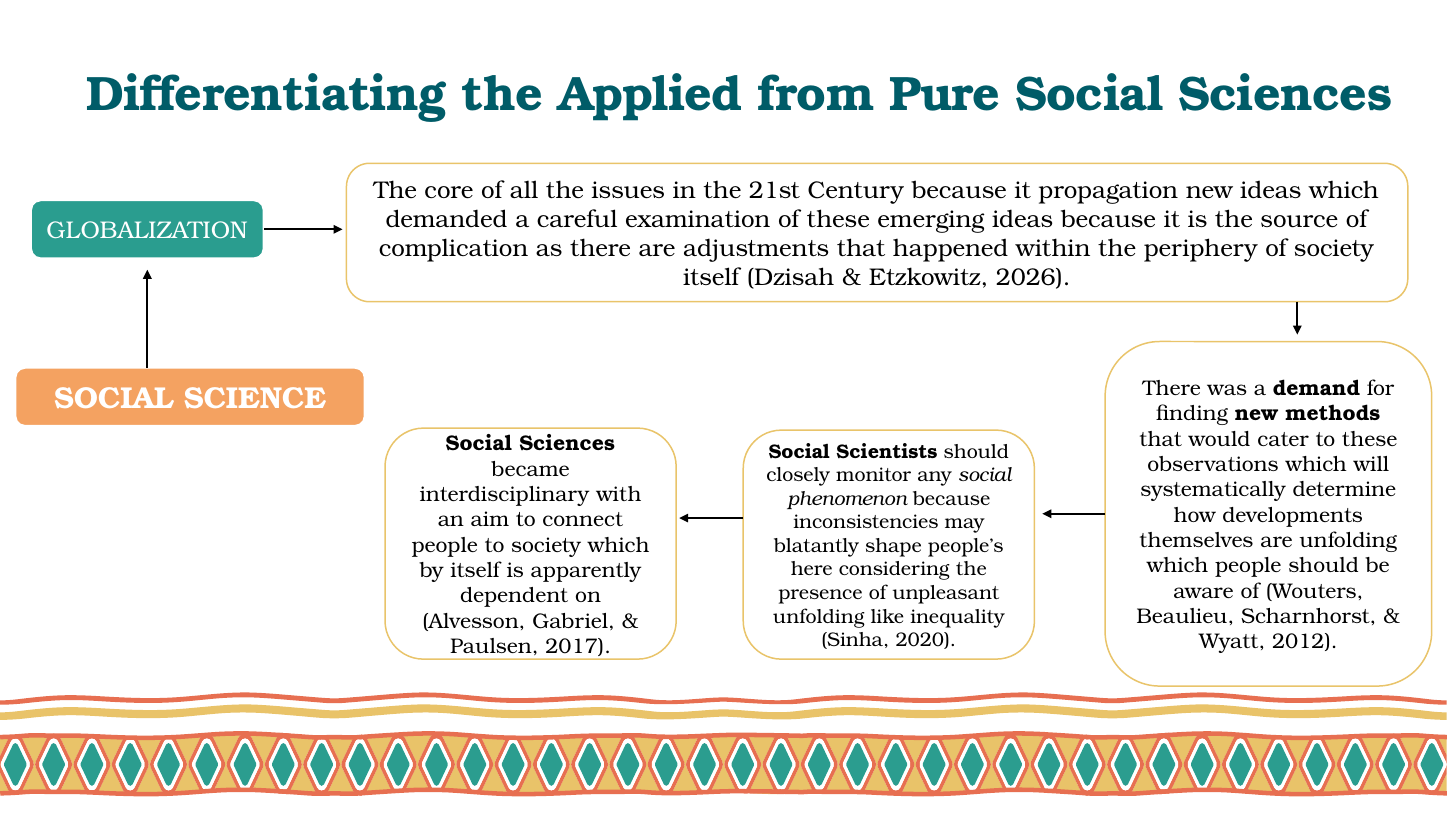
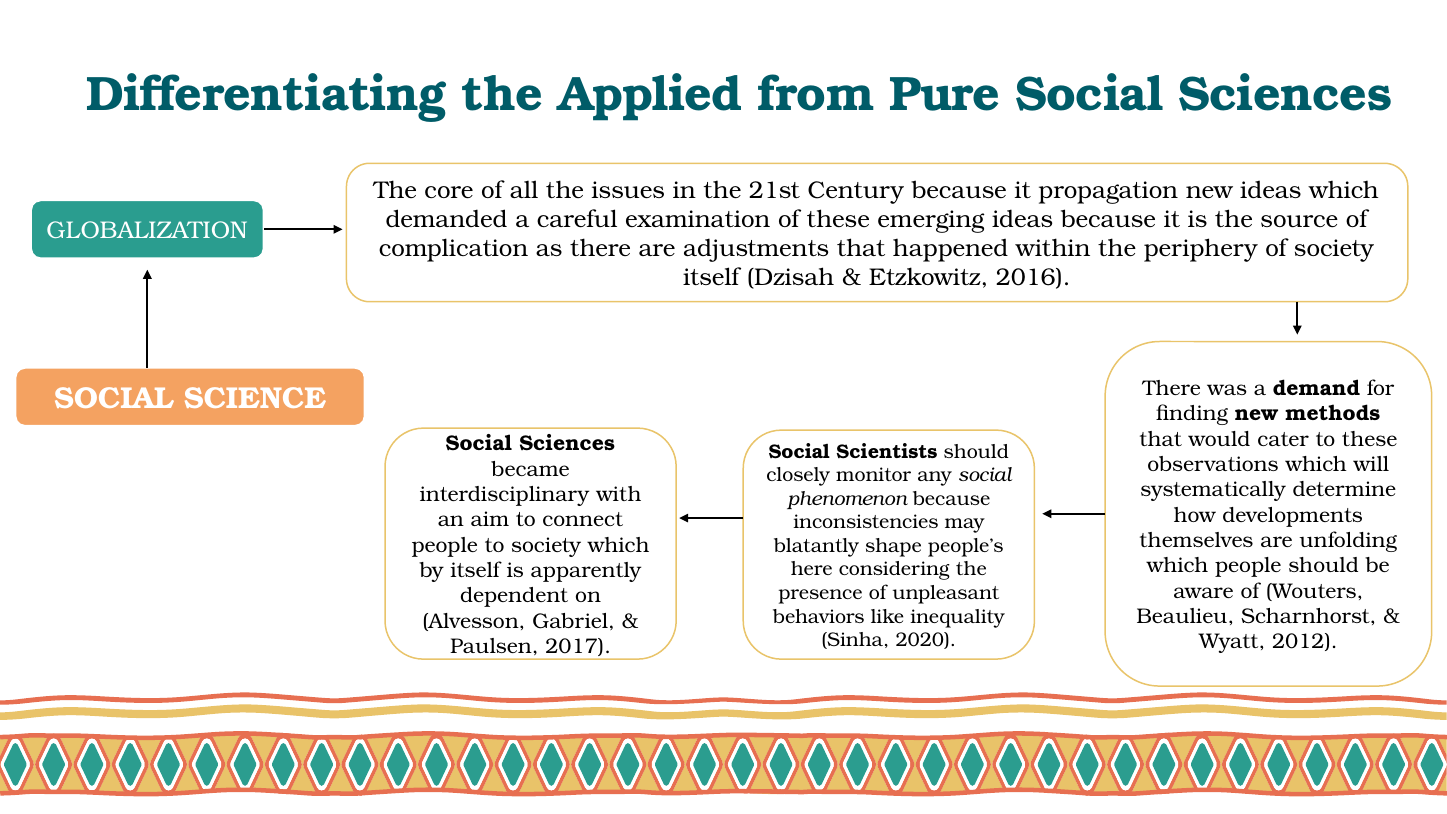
2026: 2026 -> 2016
unfolding at (819, 617): unfolding -> behaviors
